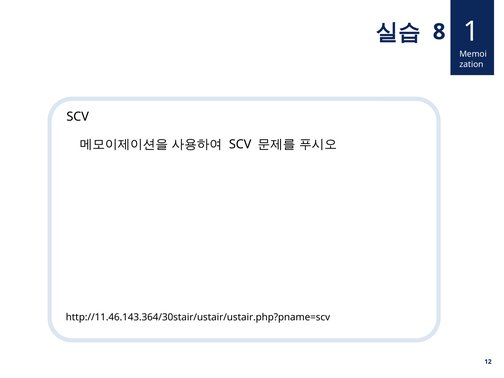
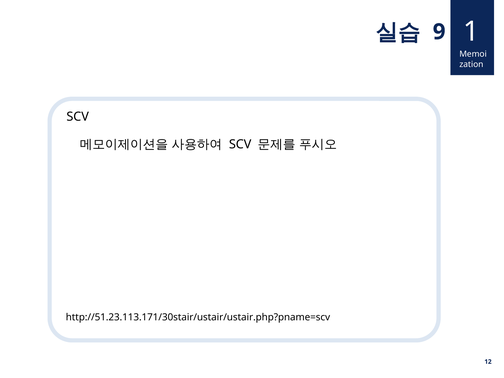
8: 8 -> 9
http://11.46.143.364/30stair/ustair/ustair.php?pname=scv: http://11.46.143.364/30stair/ustair/ustair.php?pname=scv -> http://51.23.113.171/30stair/ustair/ustair.php?pname=scv
